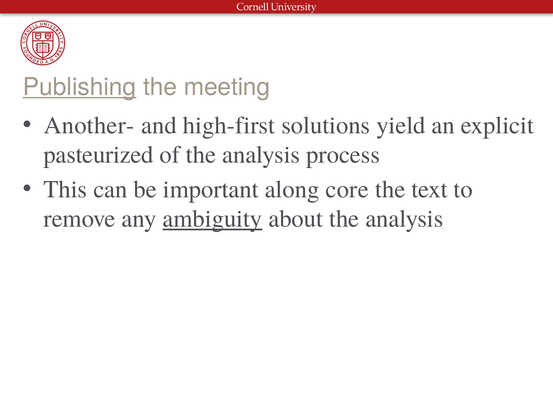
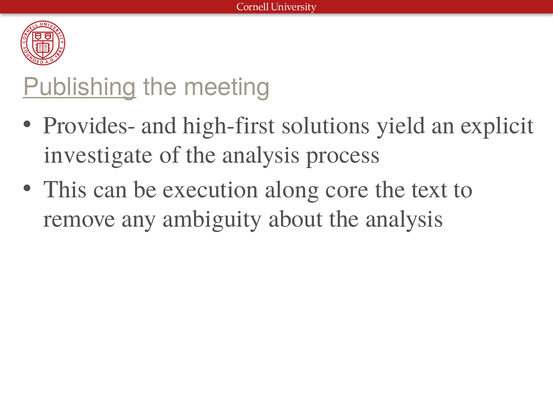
Another-: Another- -> Provides-
pasteurized: pasteurized -> investigate
important: important -> execution
ambiguity underline: present -> none
